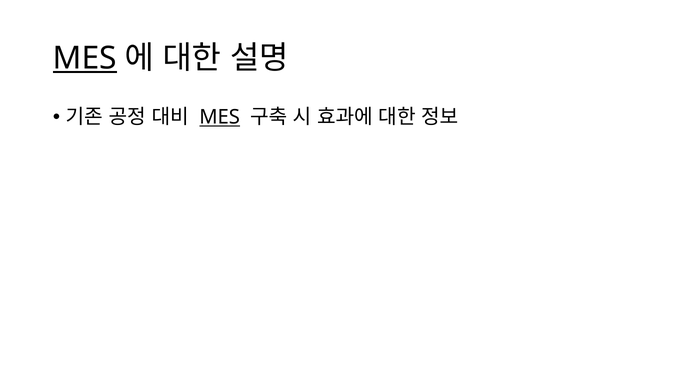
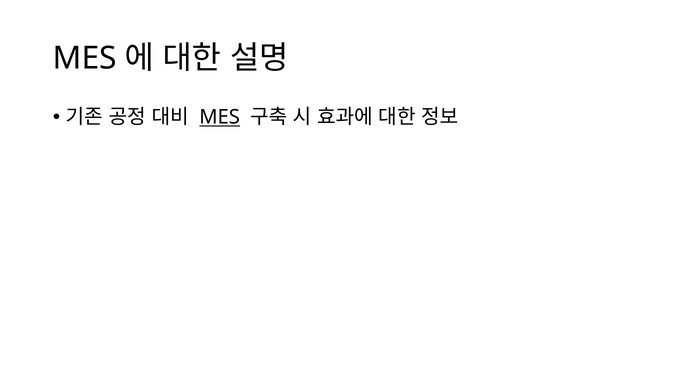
MES at (85, 58) underline: present -> none
